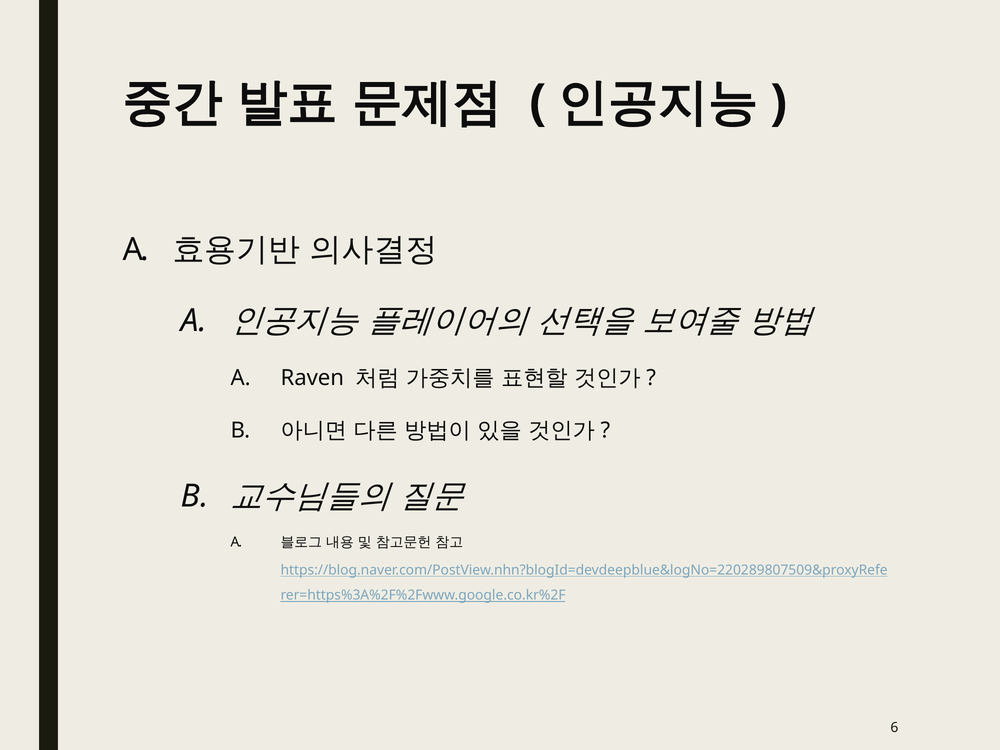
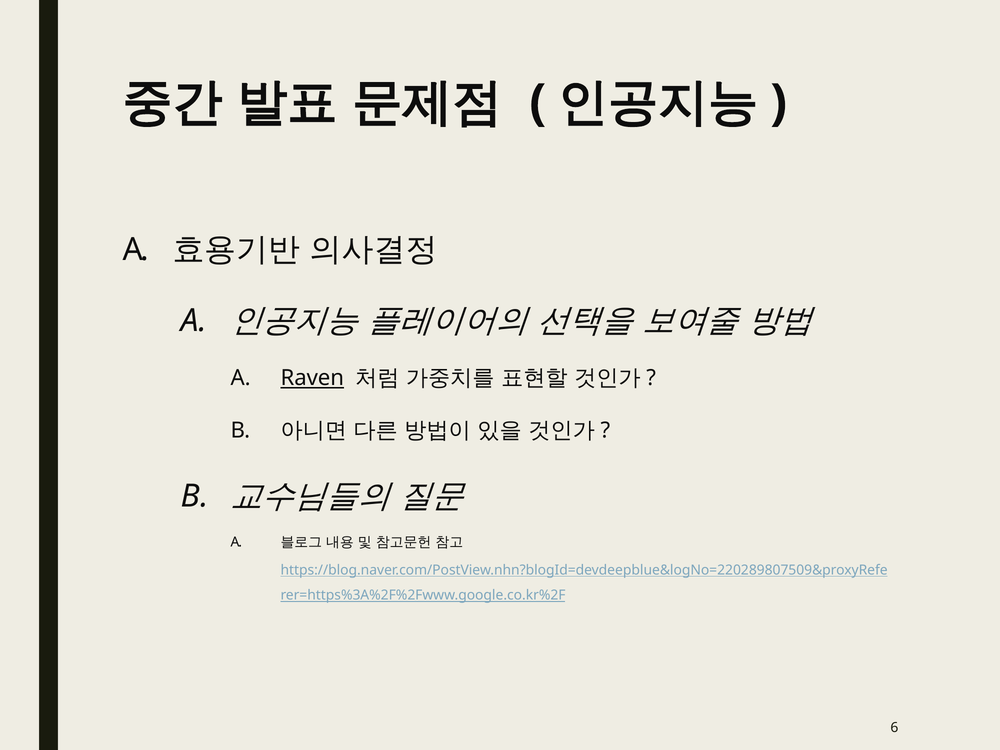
Raven underline: none -> present
